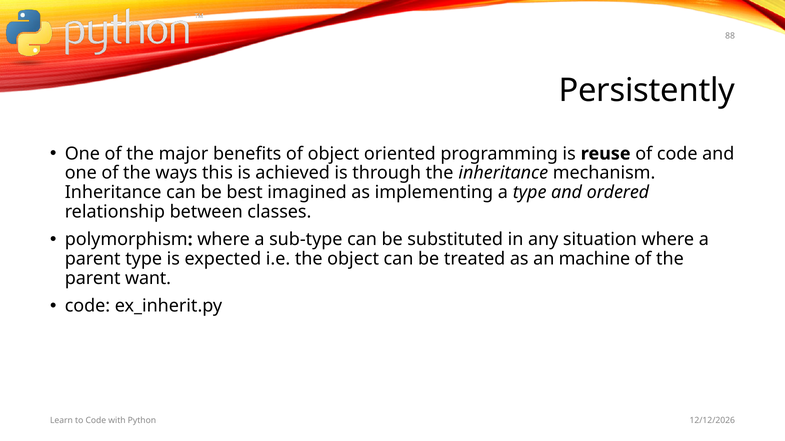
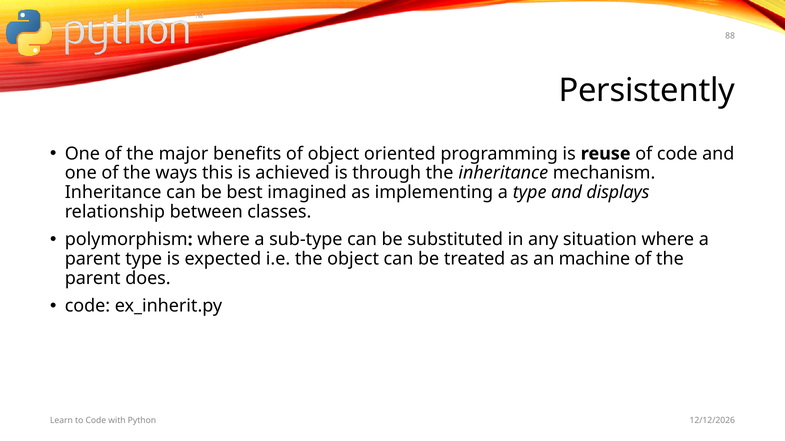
ordered: ordered -> displays
want: want -> does
